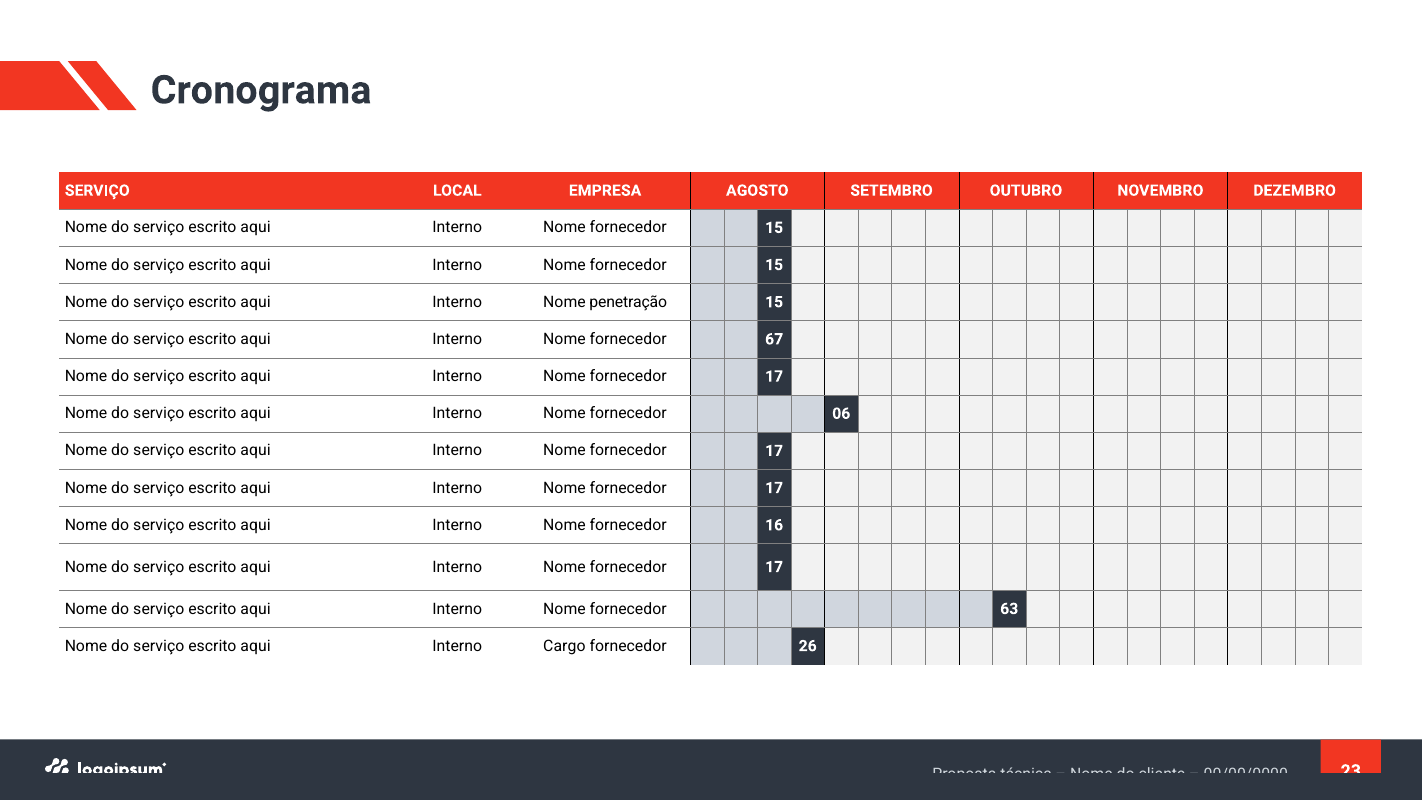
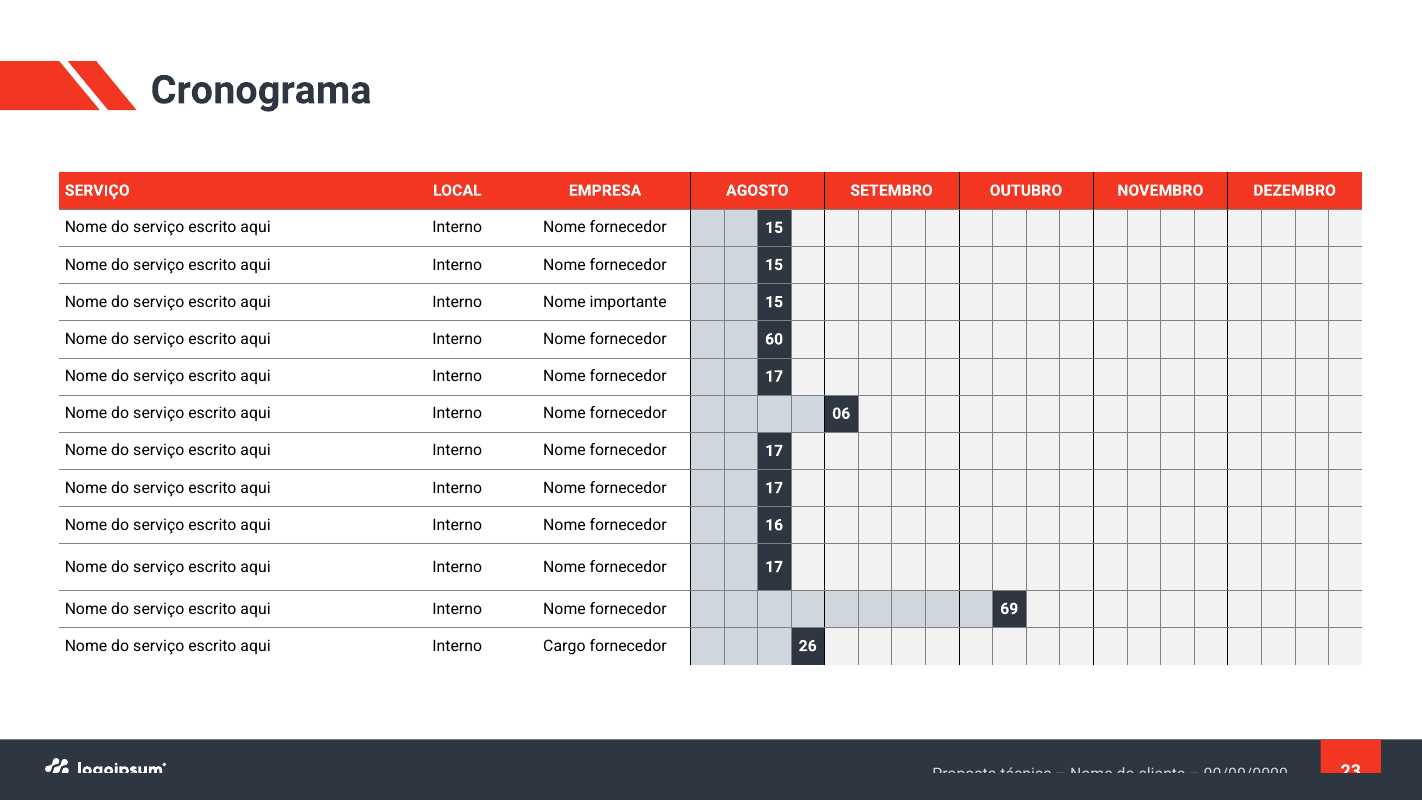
penetração: penetração -> importante
67: 67 -> 60
63: 63 -> 69
